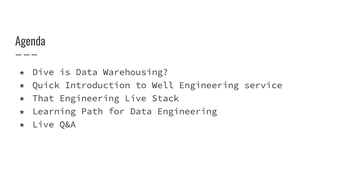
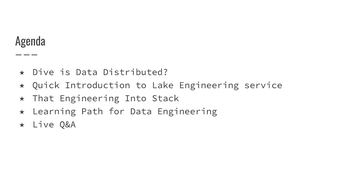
Warehousing: Warehousing -> Distributed
Well: Well -> Lake
Engineering Live: Live -> Into
